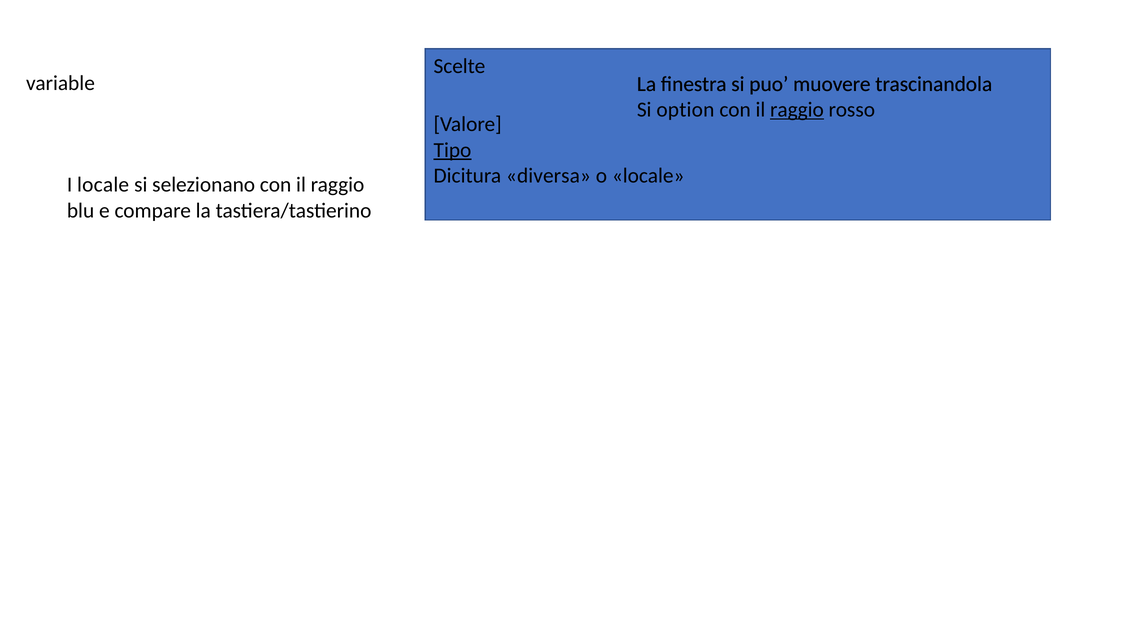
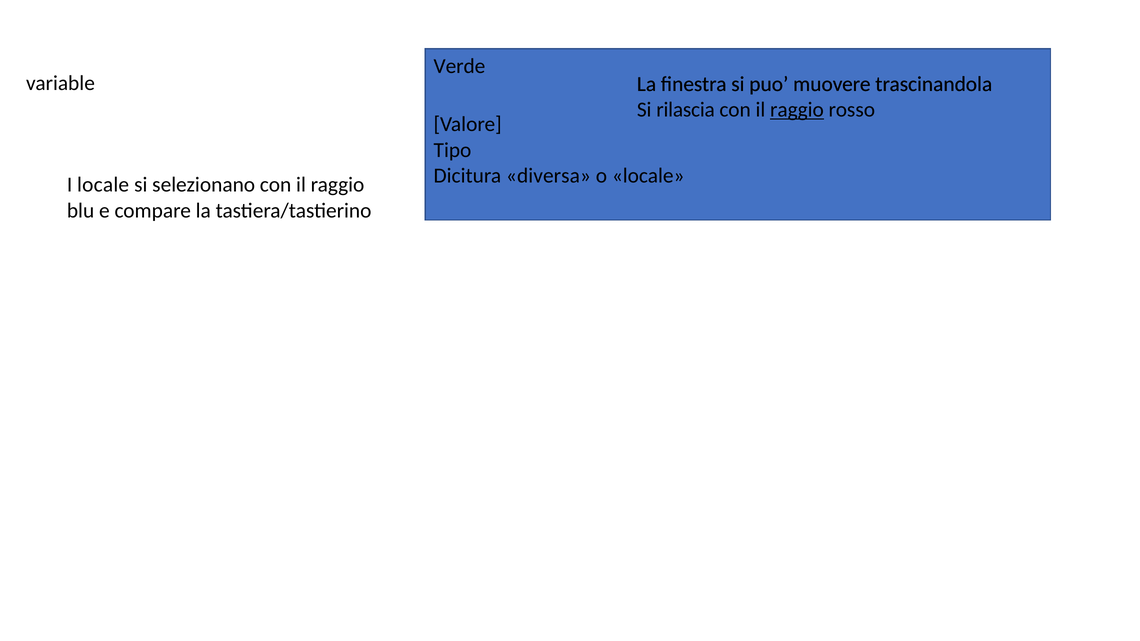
Scelte: Scelte -> Verde
option: option -> rilascia
Tipo underline: present -> none
